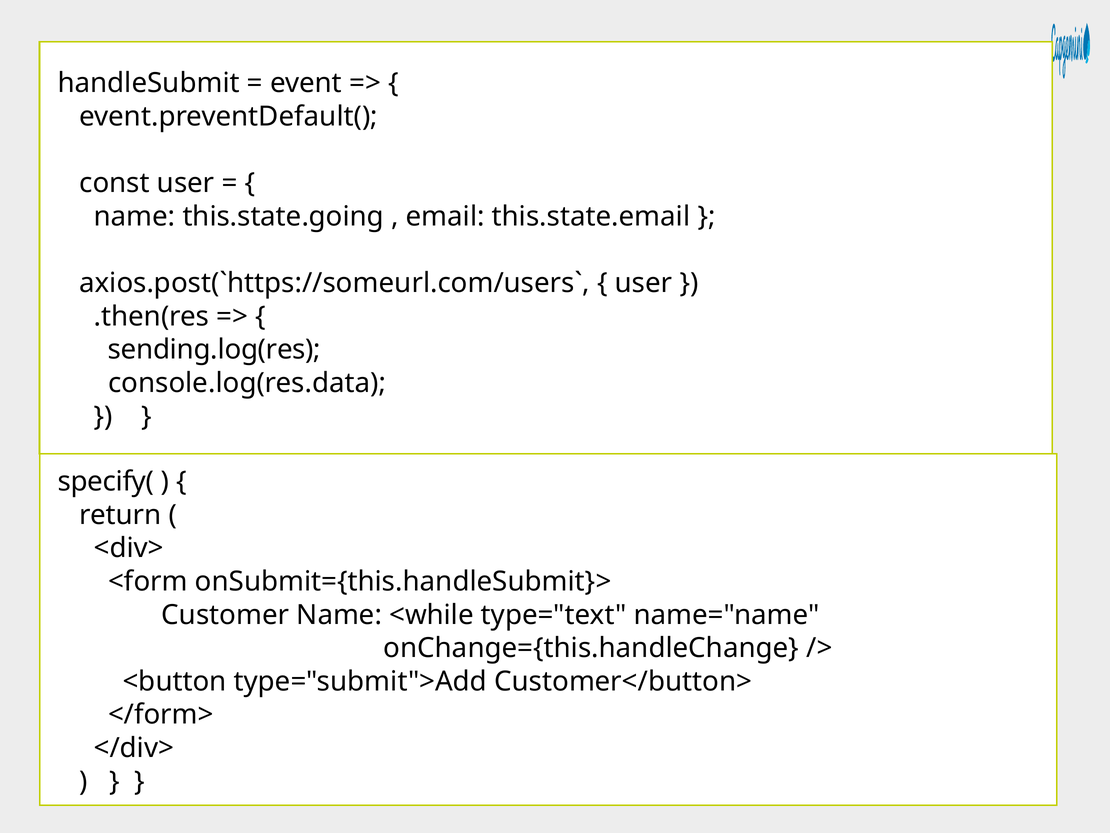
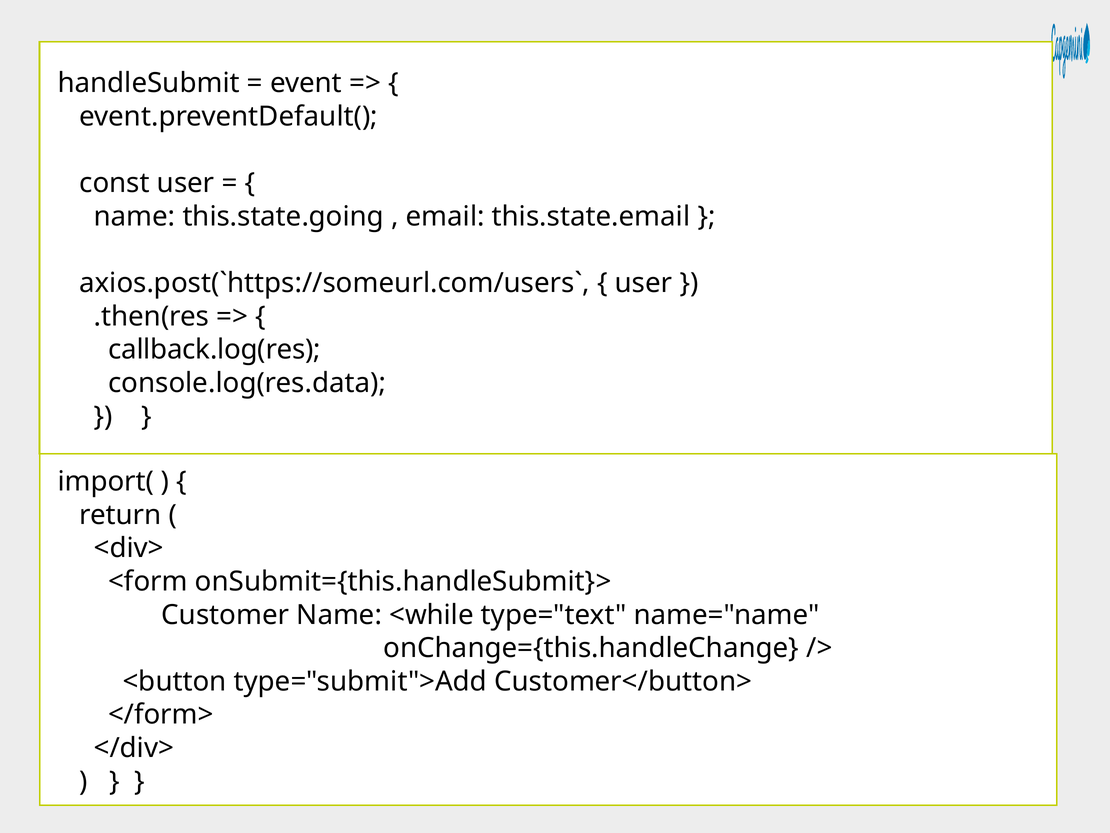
sending.log(res: sending.log(res -> callback.log(res
specify(: specify( -> import(
